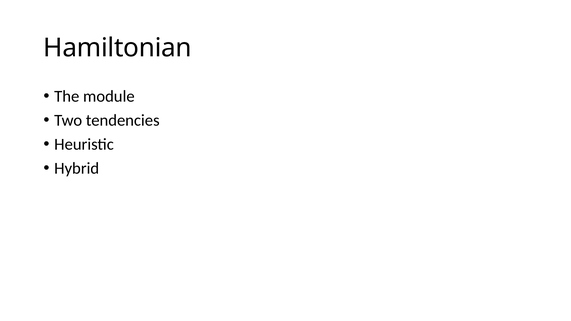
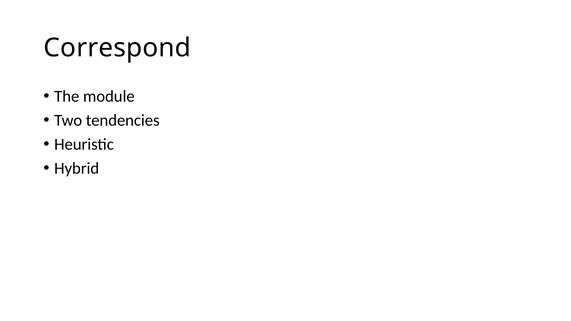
Hamiltonian: Hamiltonian -> Correspond
